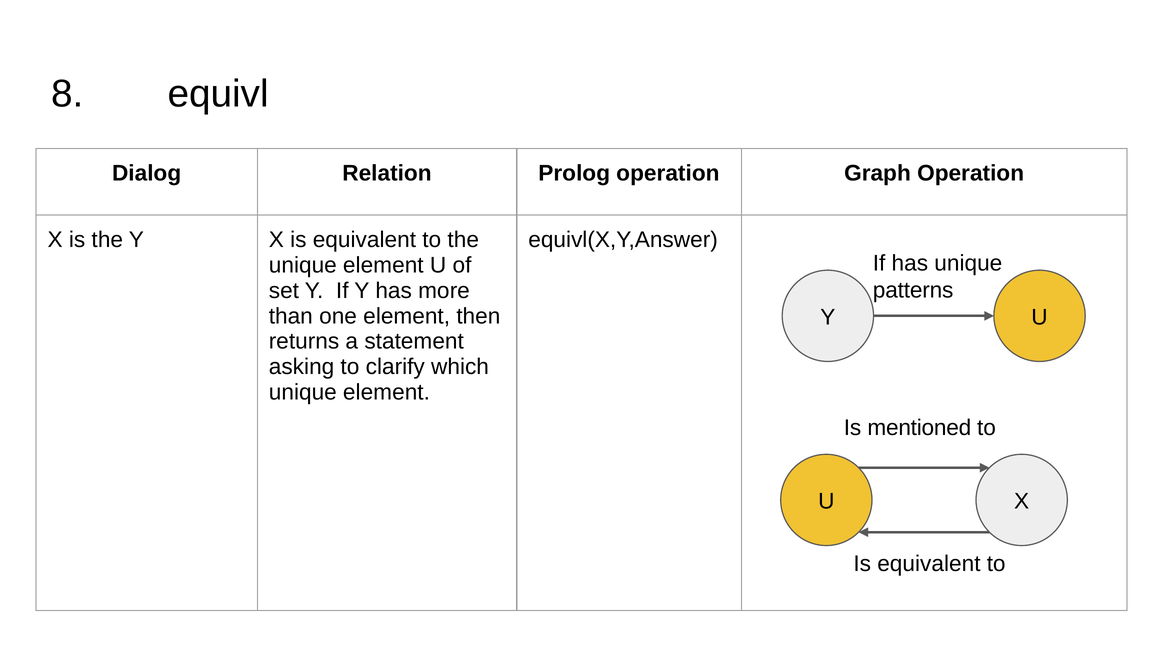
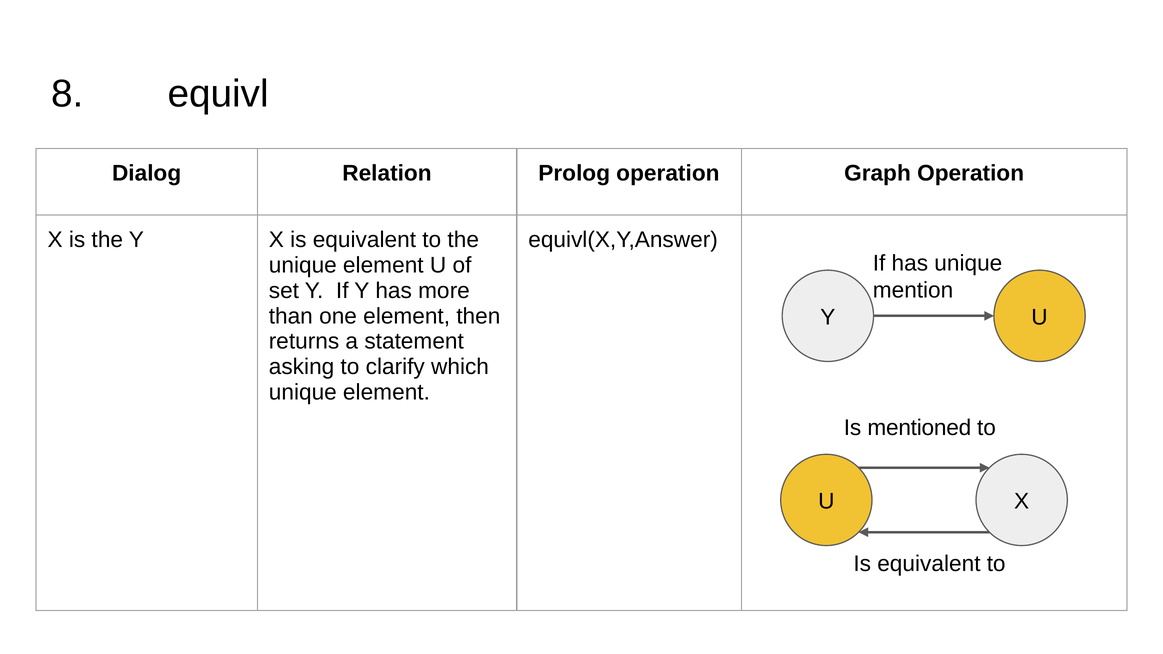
patterns: patterns -> mention
